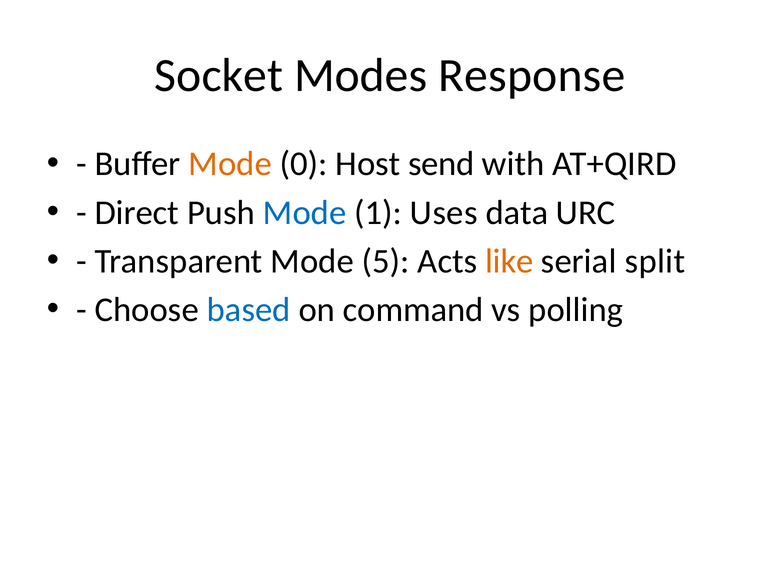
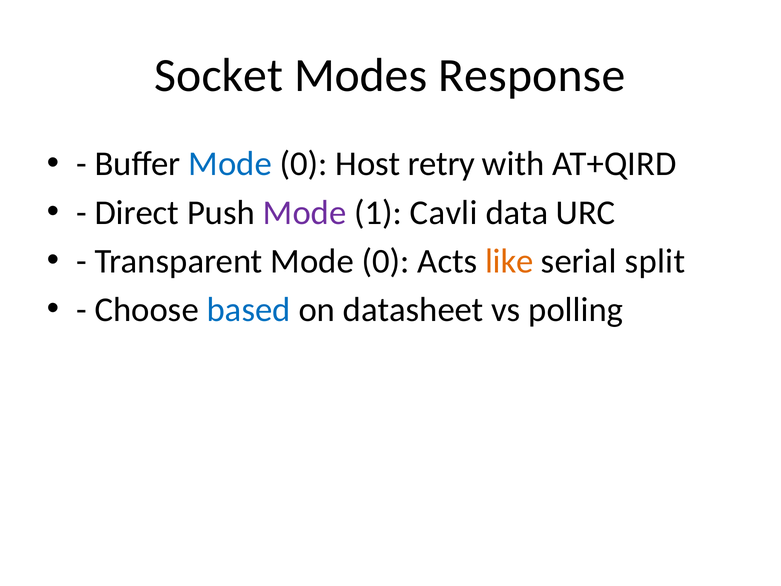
Mode at (230, 164) colour: orange -> blue
send: send -> retry
Mode at (305, 212) colour: blue -> purple
Uses: Uses -> Cavli
Transparent Mode 5: 5 -> 0
command: command -> datasheet
